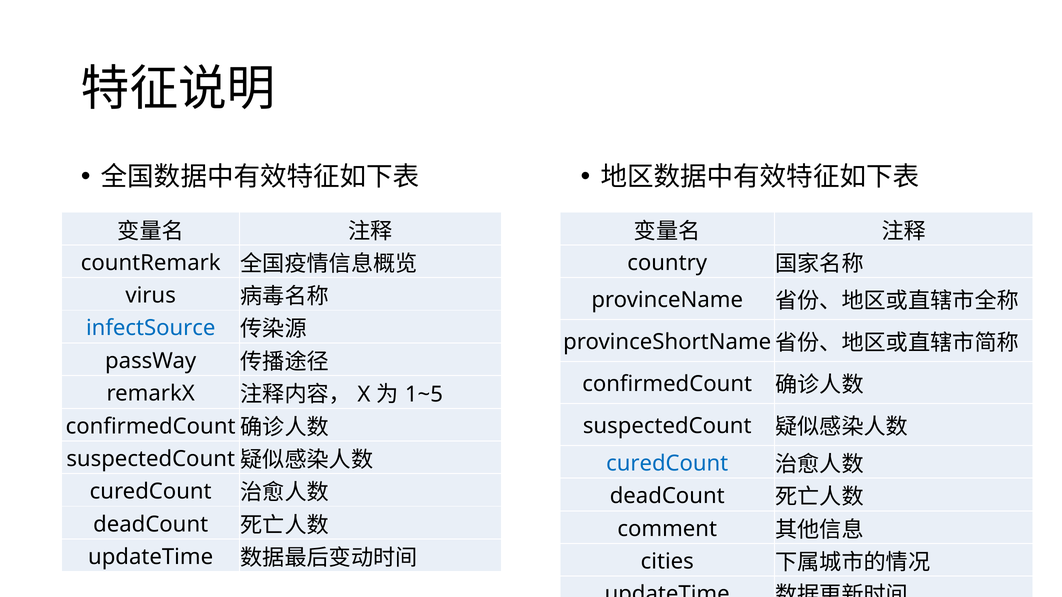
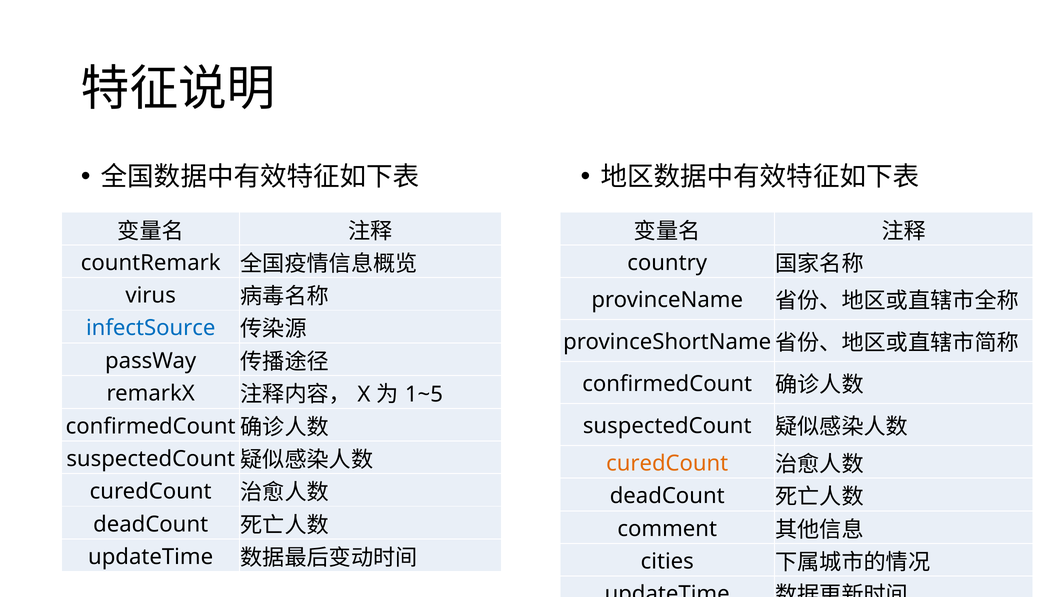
curedCount at (667, 464) colour: blue -> orange
